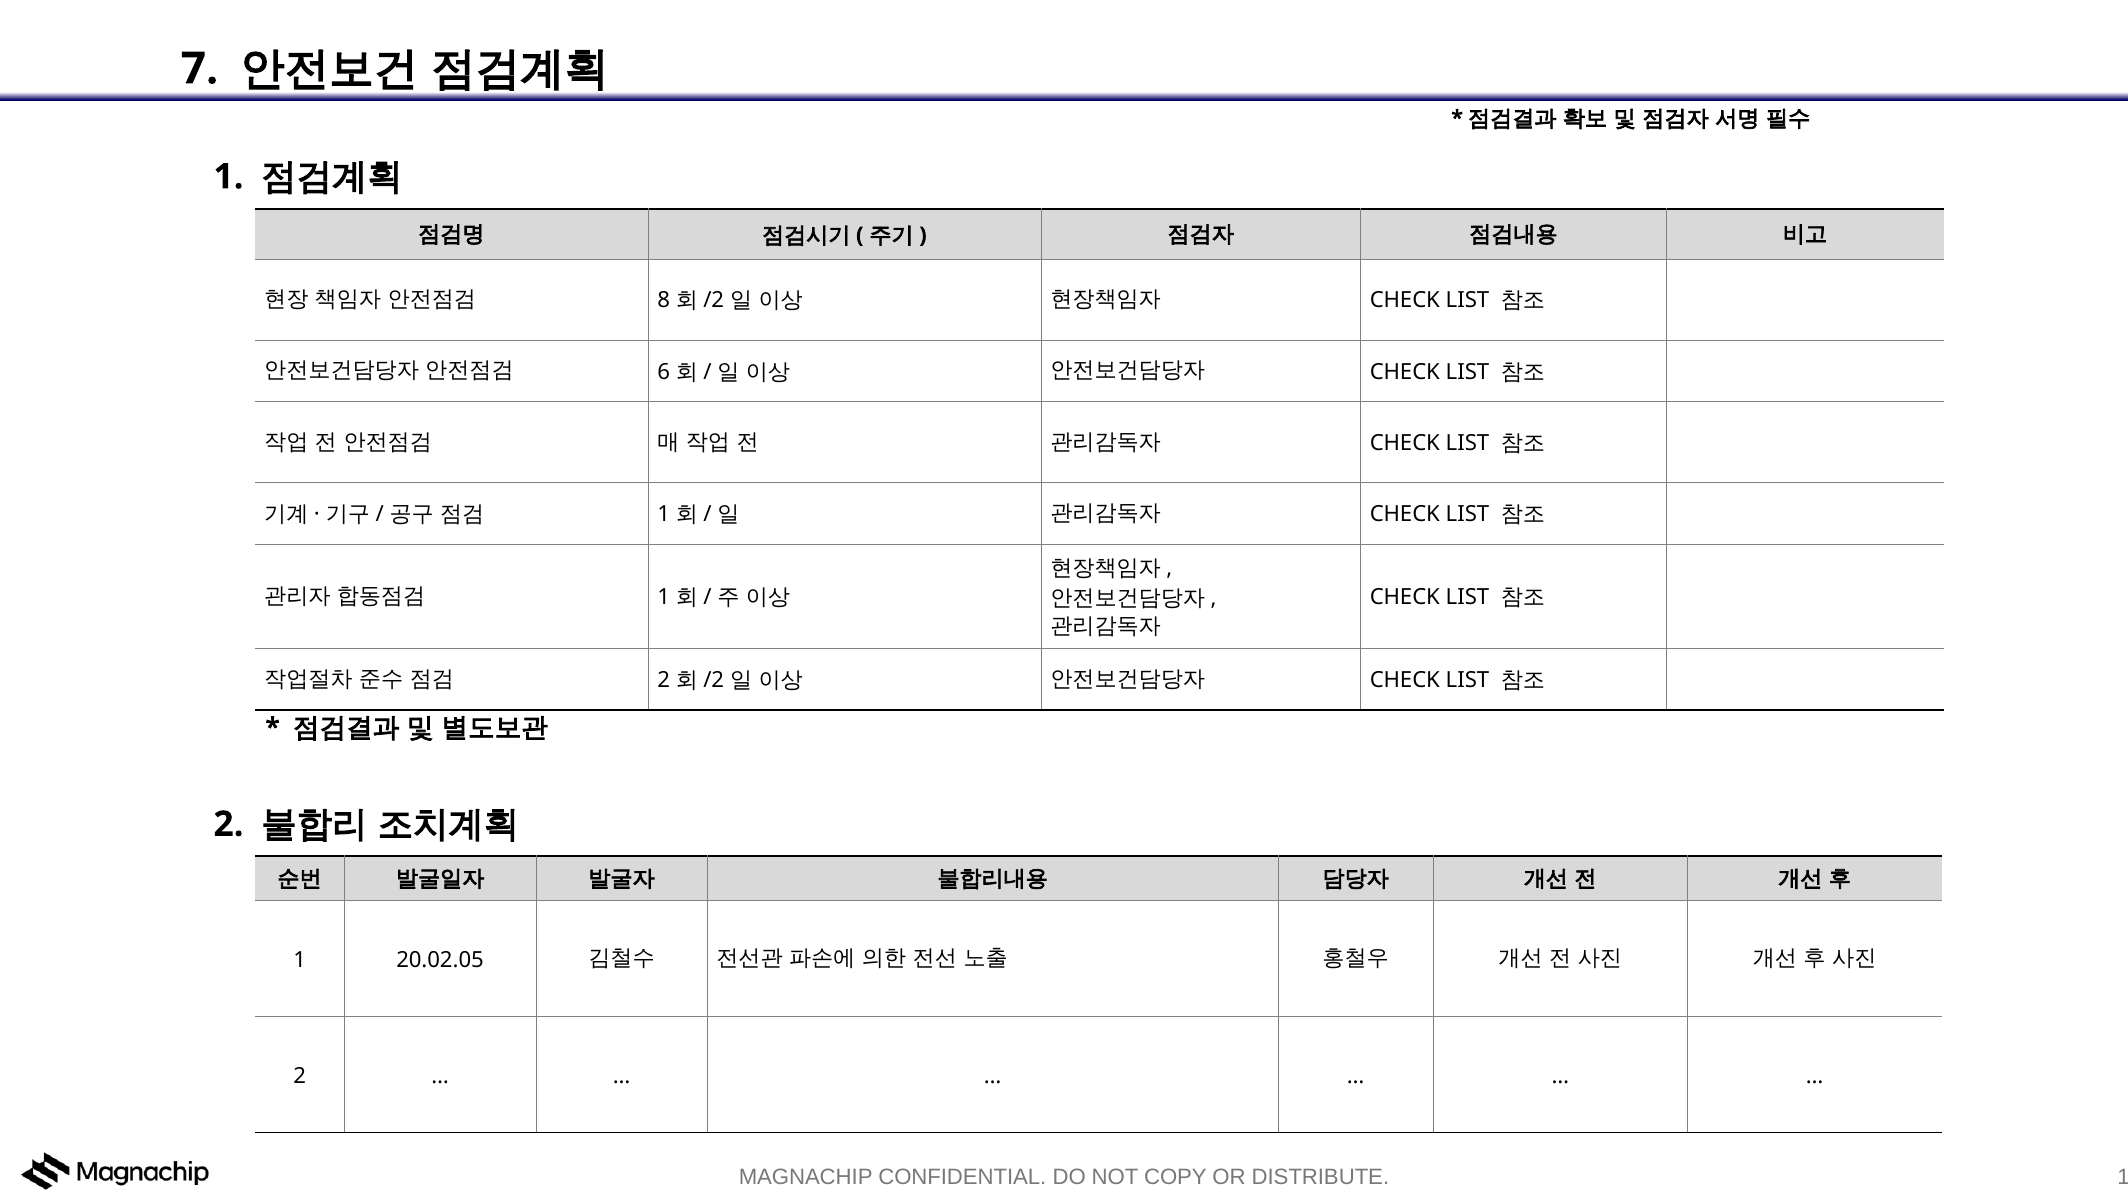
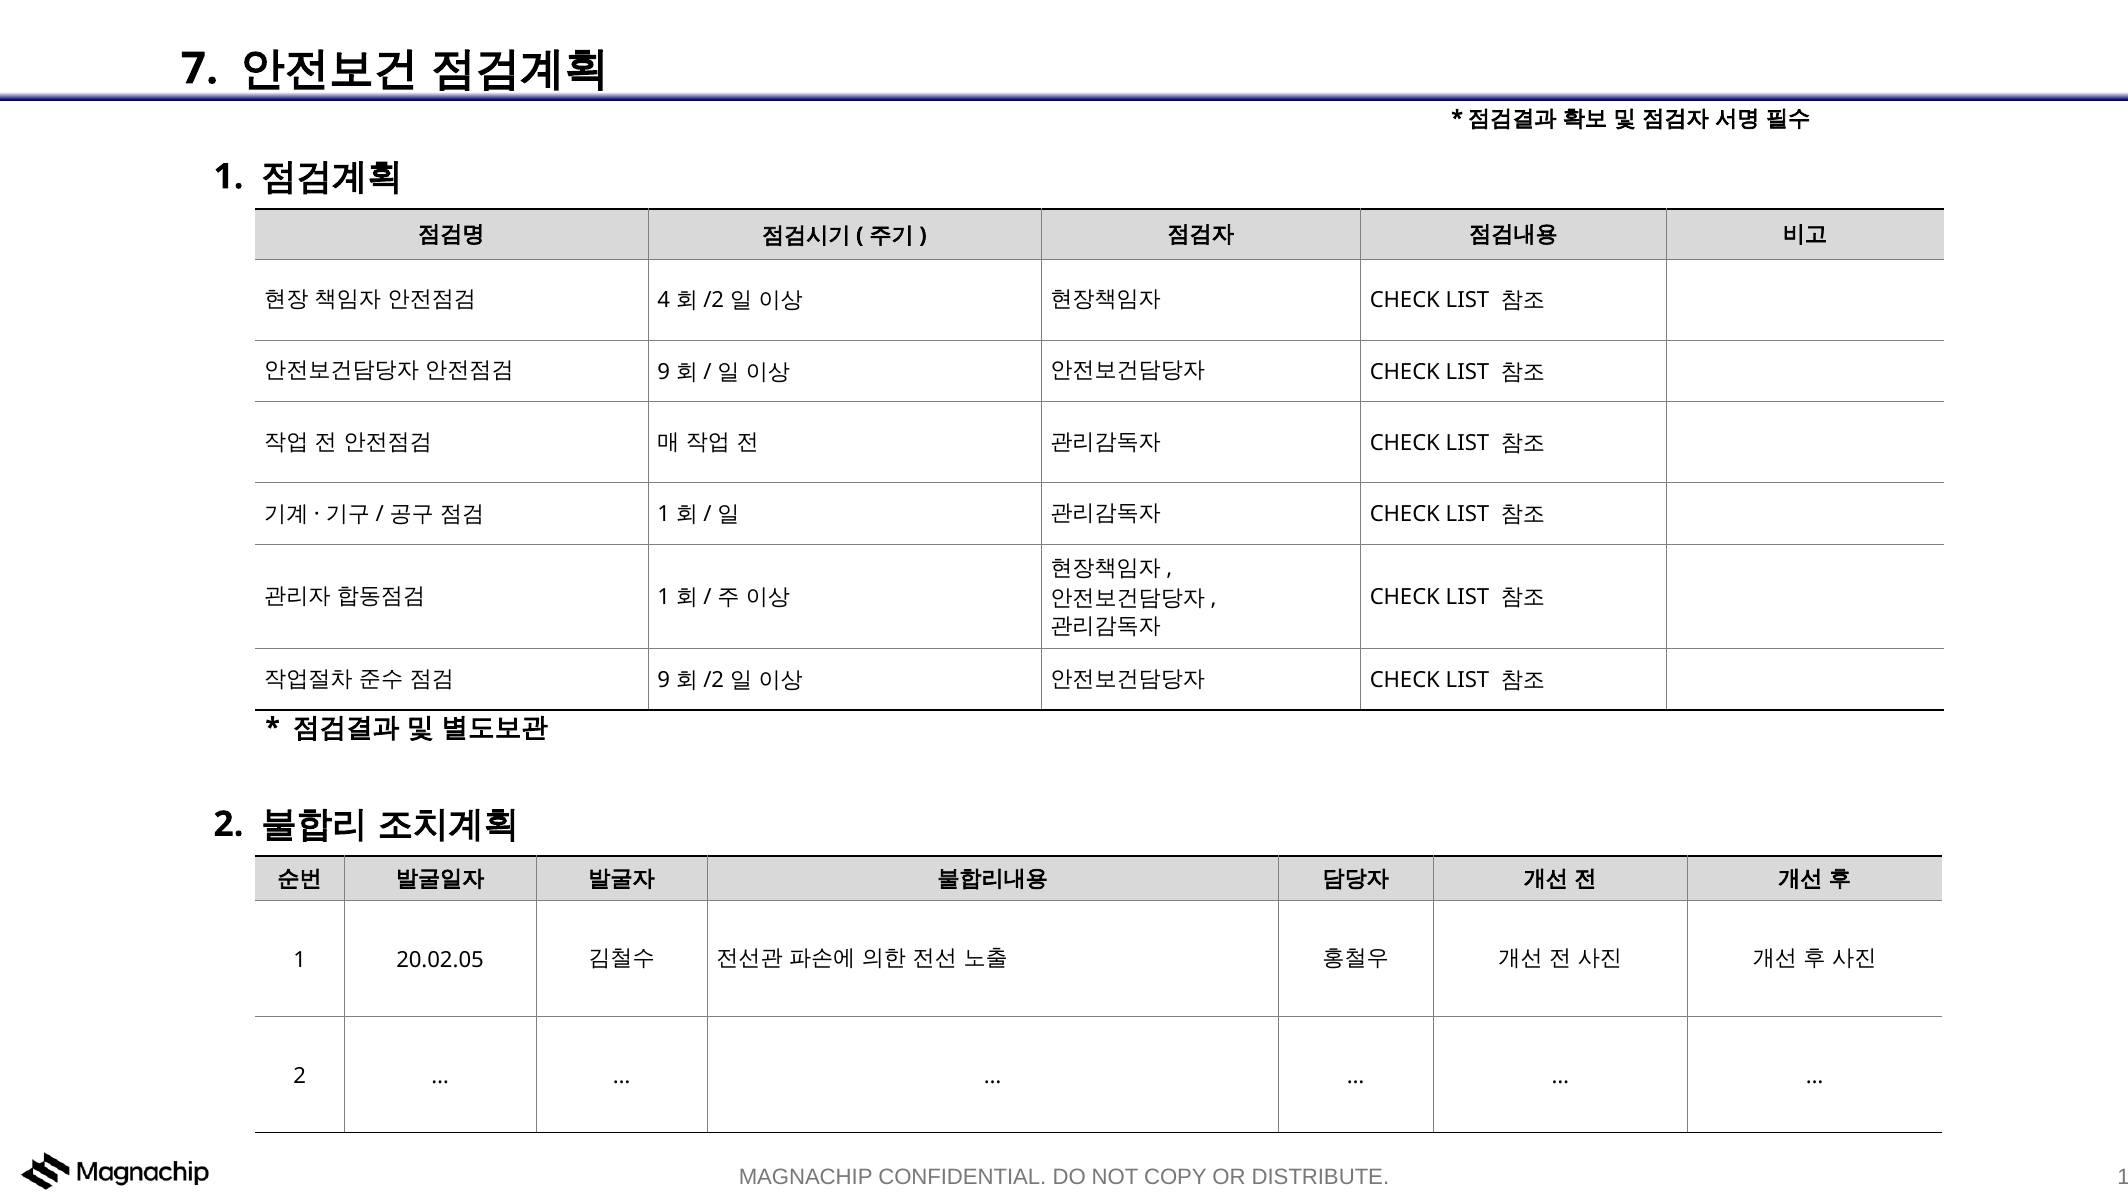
8: 8 -> 4
6 at (664, 372): 6 -> 9
2 at (664, 680): 2 -> 9
